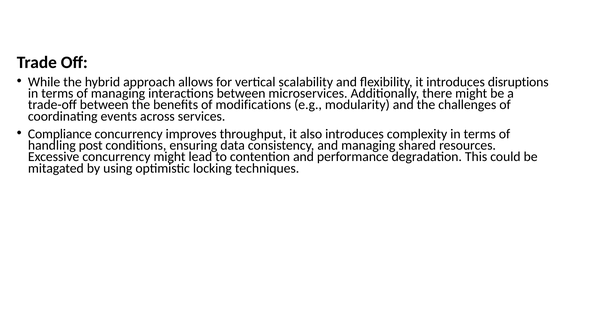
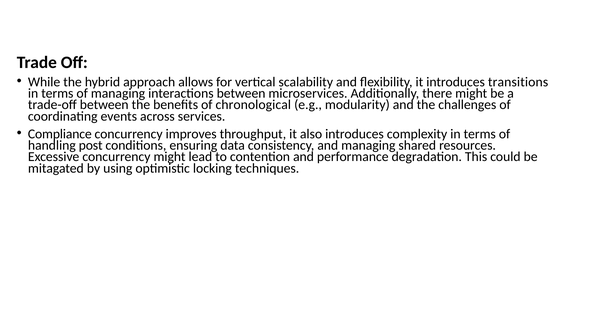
disruptions: disruptions -> transitions
modifications: modifications -> chronological
